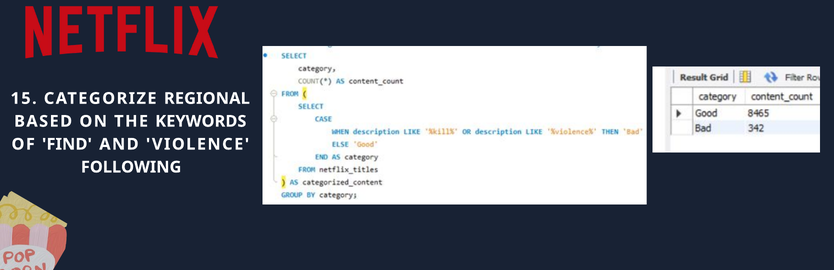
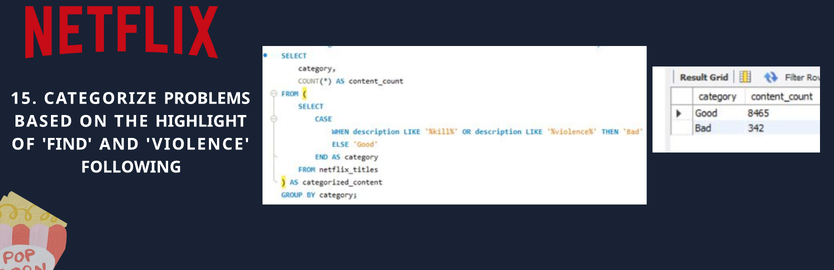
REGIONAL: REGIONAL -> PROBLEMS
KEYWORDS: KEYWORDS -> HIGHLIGHT
